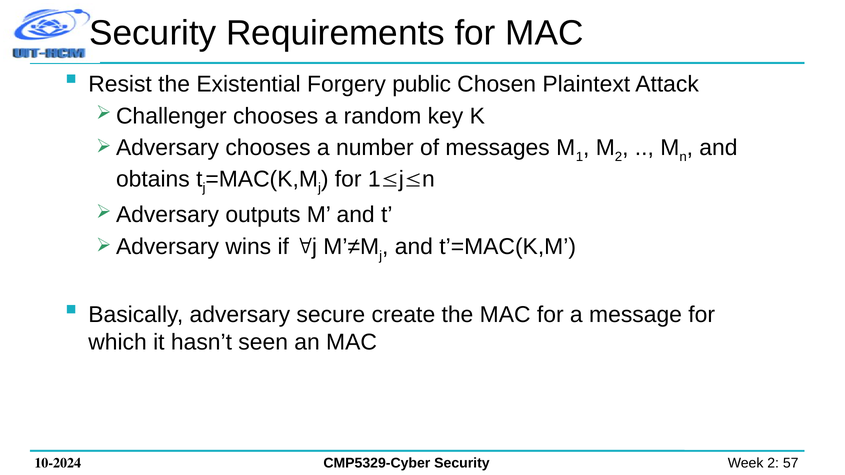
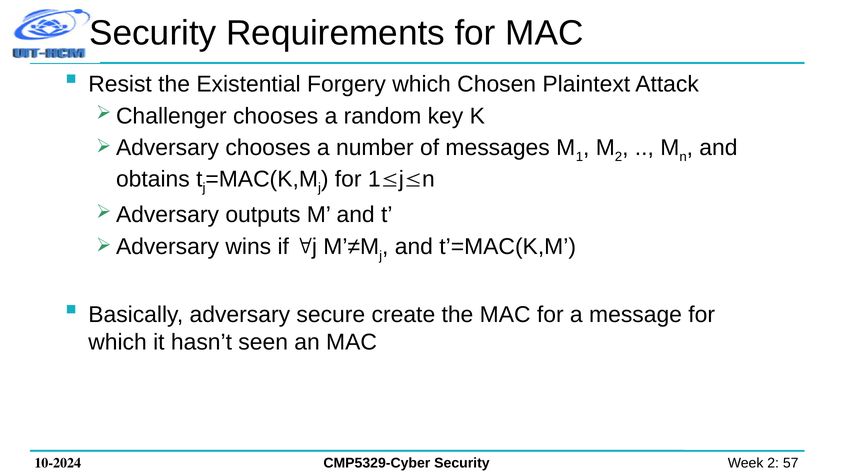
Forgery public: public -> which
